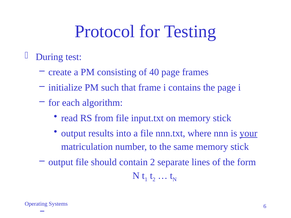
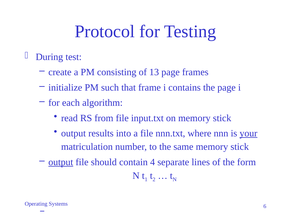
40: 40 -> 13
output at (61, 162) underline: none -> present
contain 2: 2 -> 4
